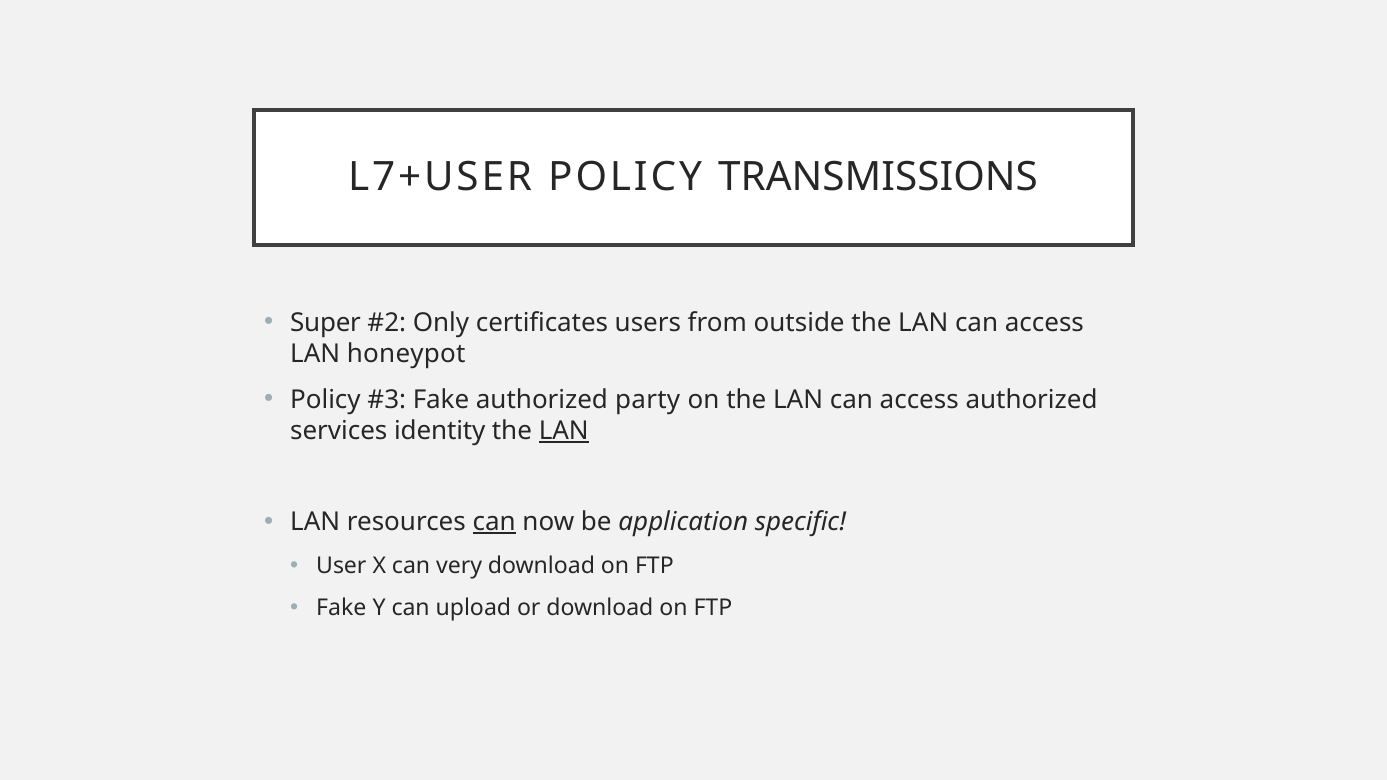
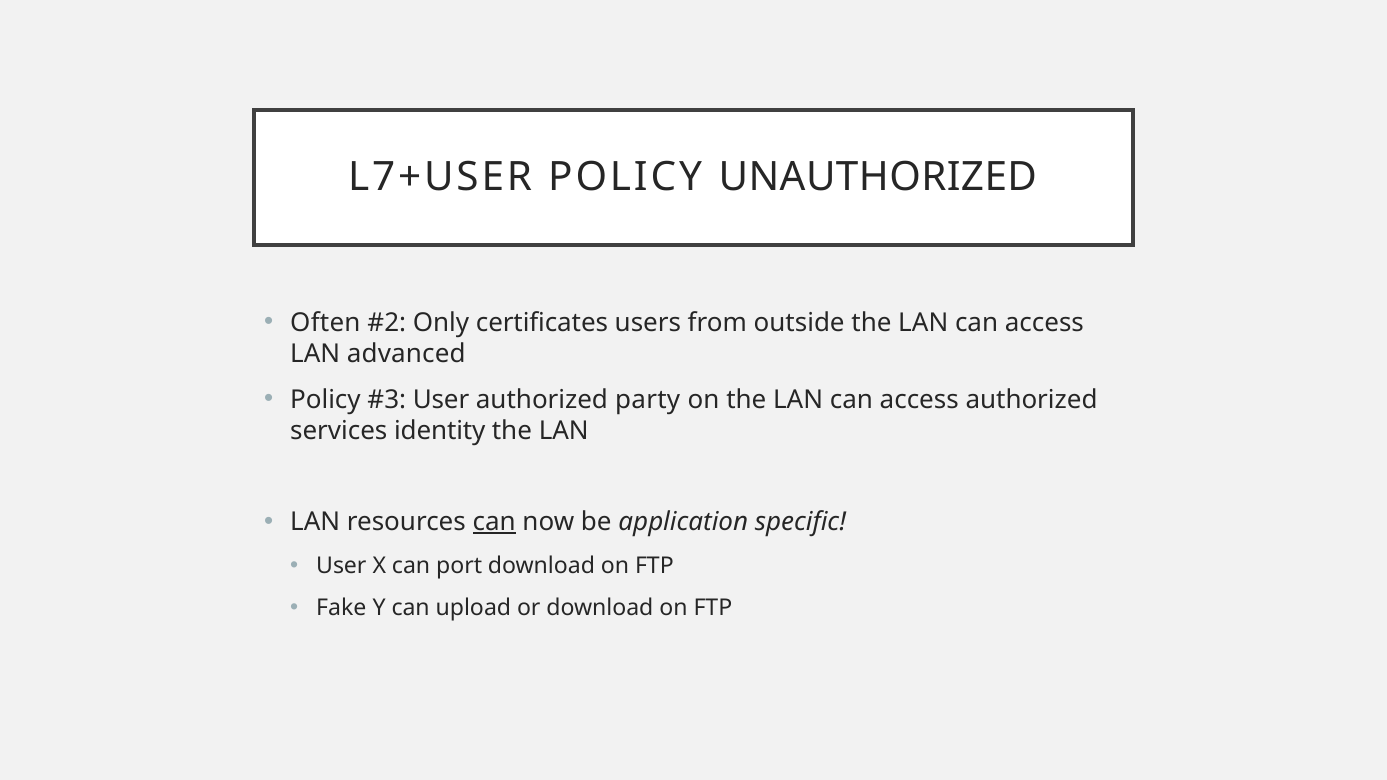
TRANSMISSIONS: TRANSMISSIONS -> UNAUTHORIZED
Super: Super -> Often
honeypot: honeypot -> advanced
Fake at (441, 400): Fake -> User
LAN at (564, 431) underline: present -> none
very: very -> port
